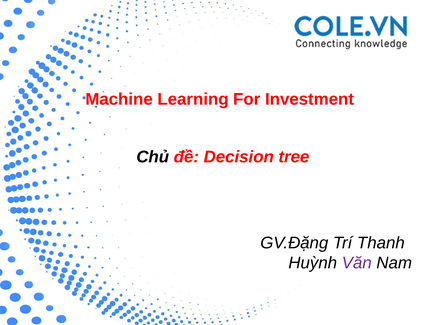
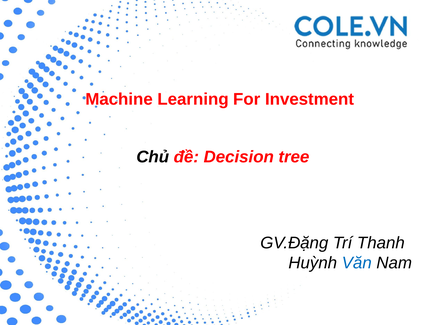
Văn colour: purple -> blue
